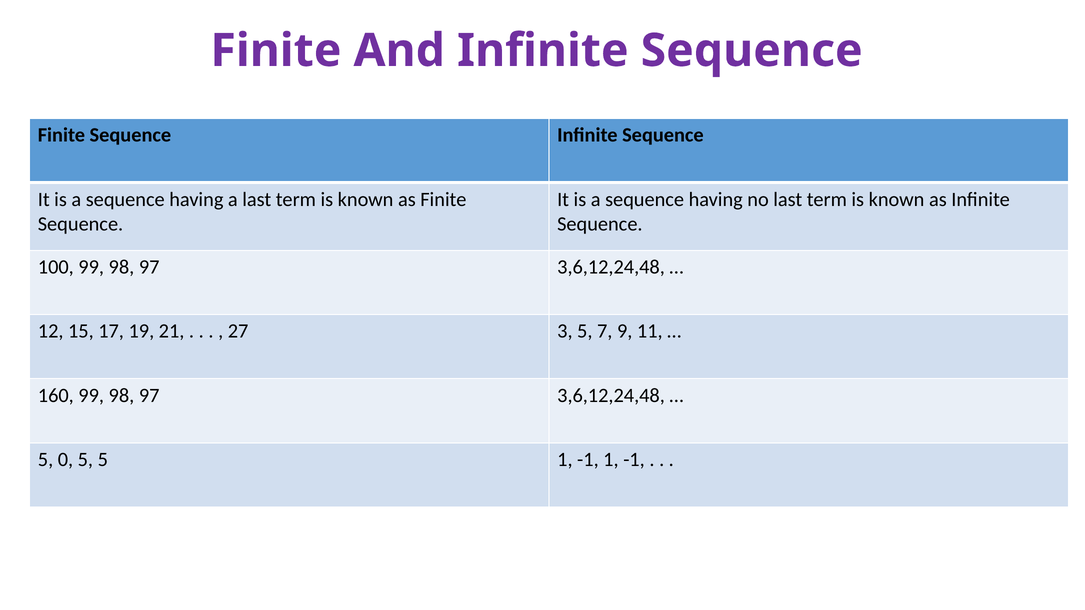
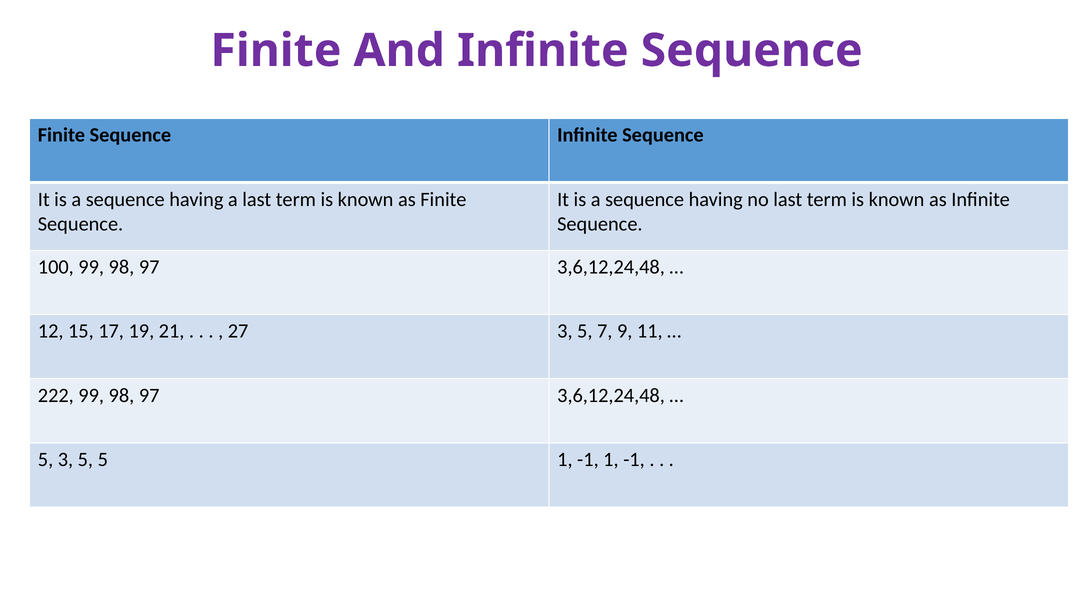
160: 160 -> 222
5 0: 0 -> 3
